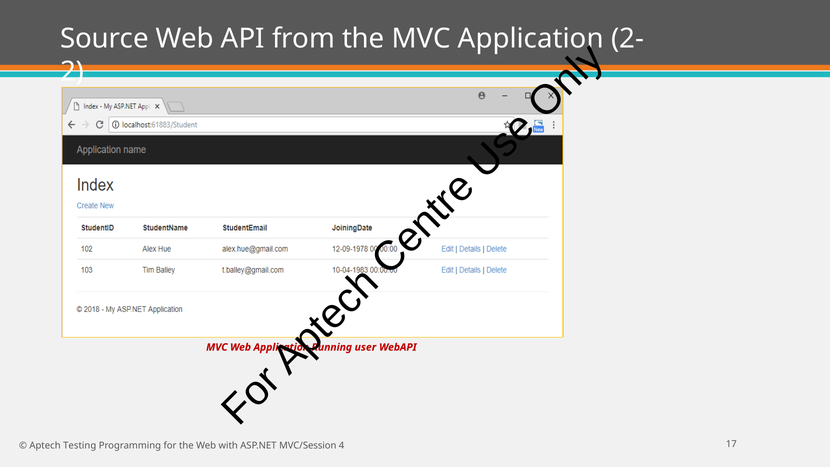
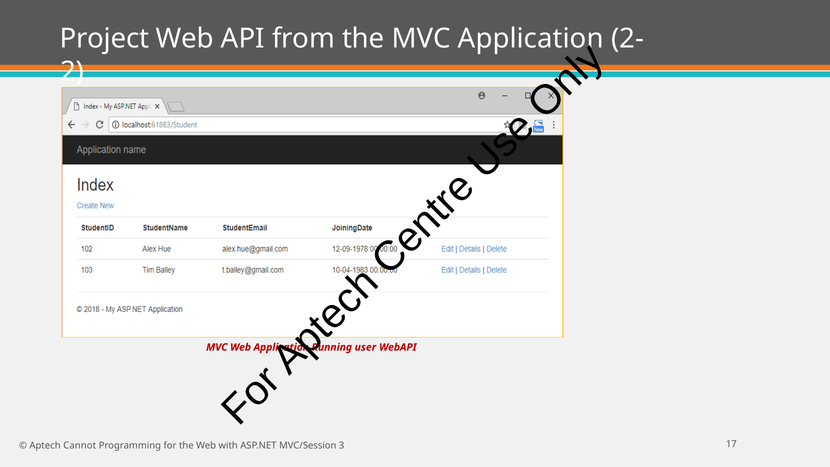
Source: Source -> Project
Testing: Testing -> Cannot
4: 4 -> 3
